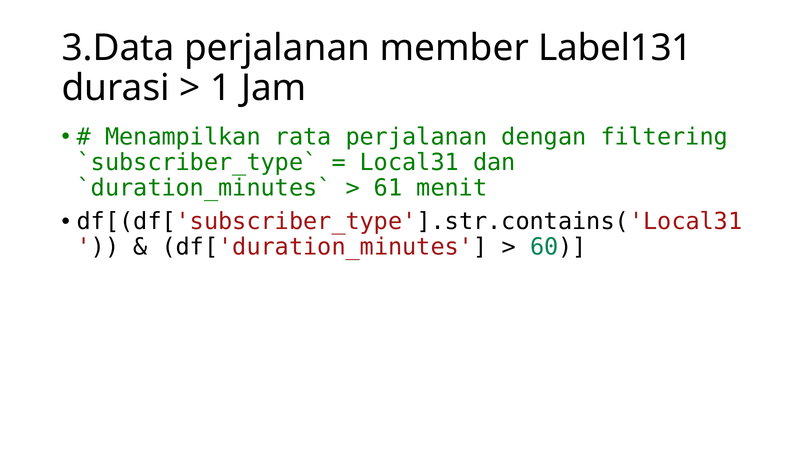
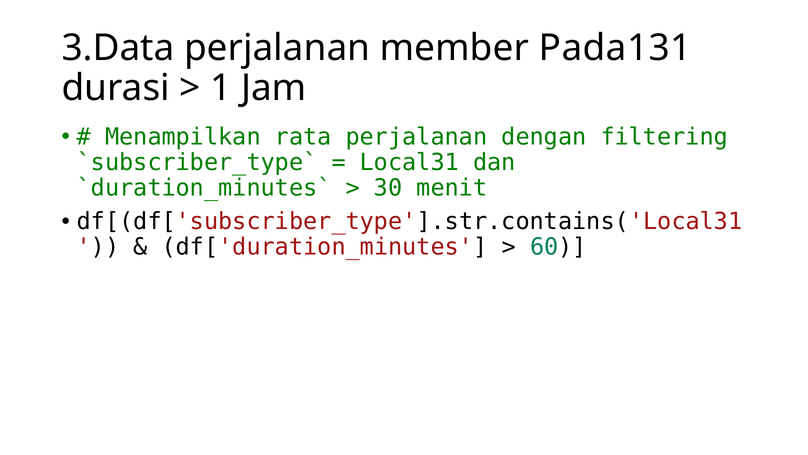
Label131: Label131 -> Pada131
61: 61 -> 30
